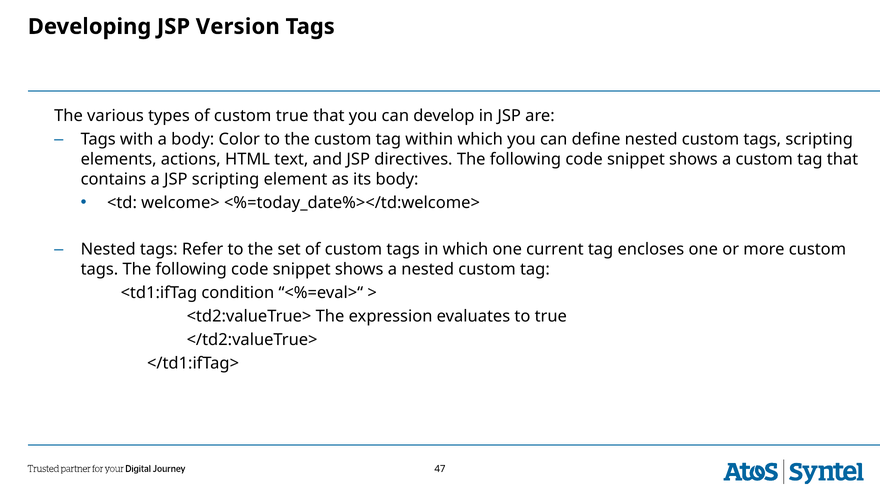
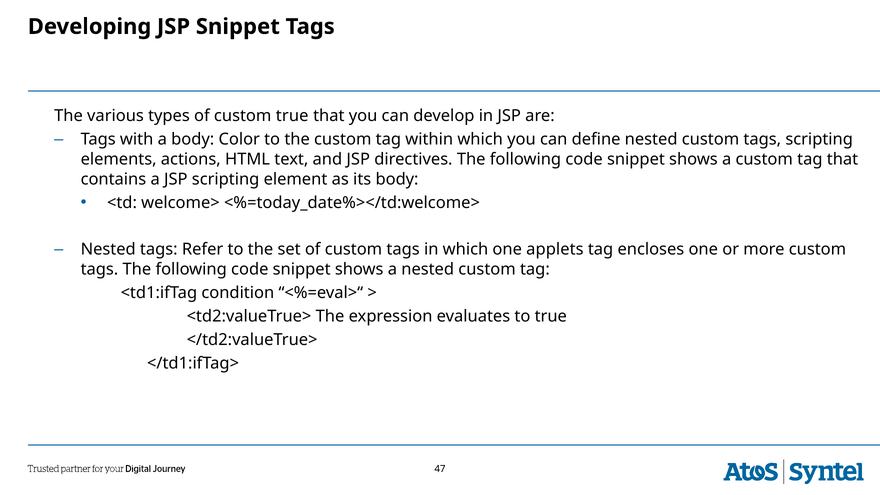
JSP Version: Version -> Snippet
current: current -> applets
